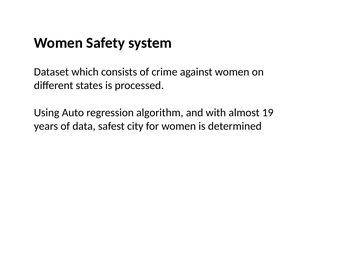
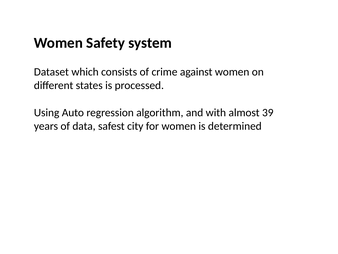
19: 19 -> 39
